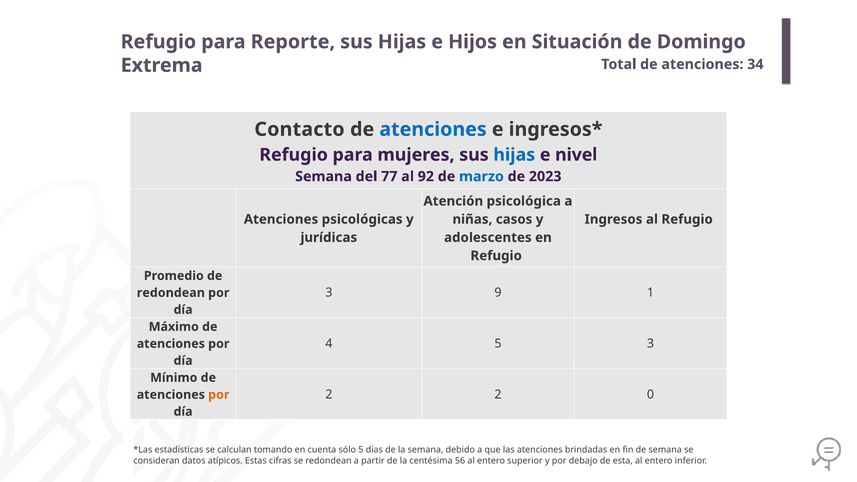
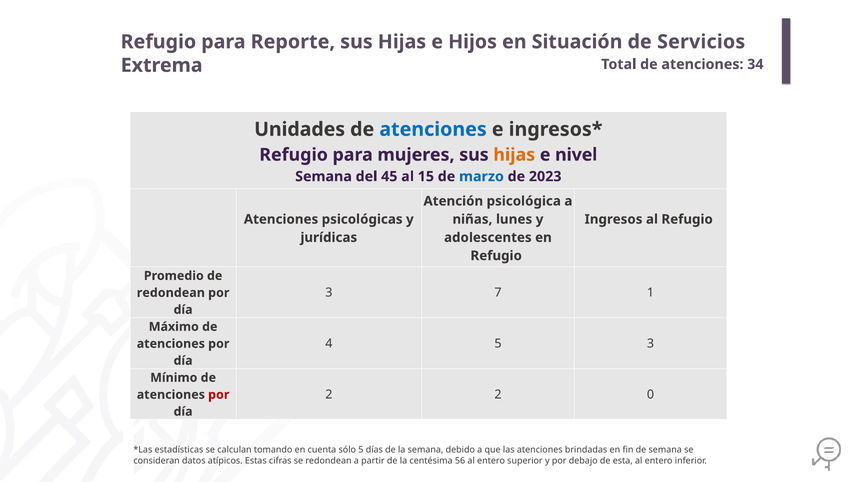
Domingo: Domingo -> Servicios
Contacto: Contacto -> Unidades
hijas at (514, 155) colour: blue -> orange
77: 77 -> 45
92: 92 -> 15
casos: casos -> lunes
9: 9 -> 7
por at (219, 395) colour: orange -> red
